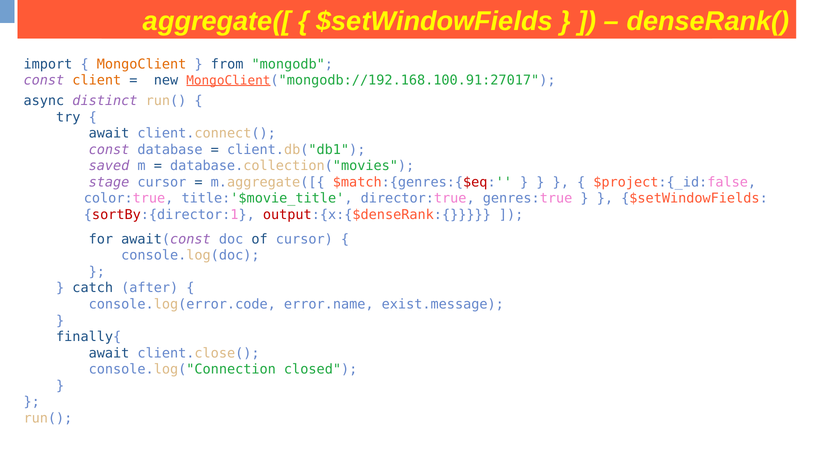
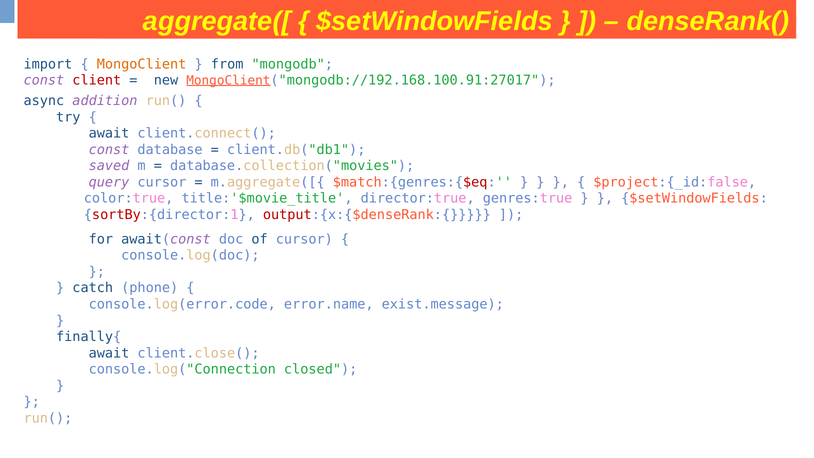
client colour: orange -> red
distinct: distinct -> addition
stage: stage -> query
after: after -> phone
